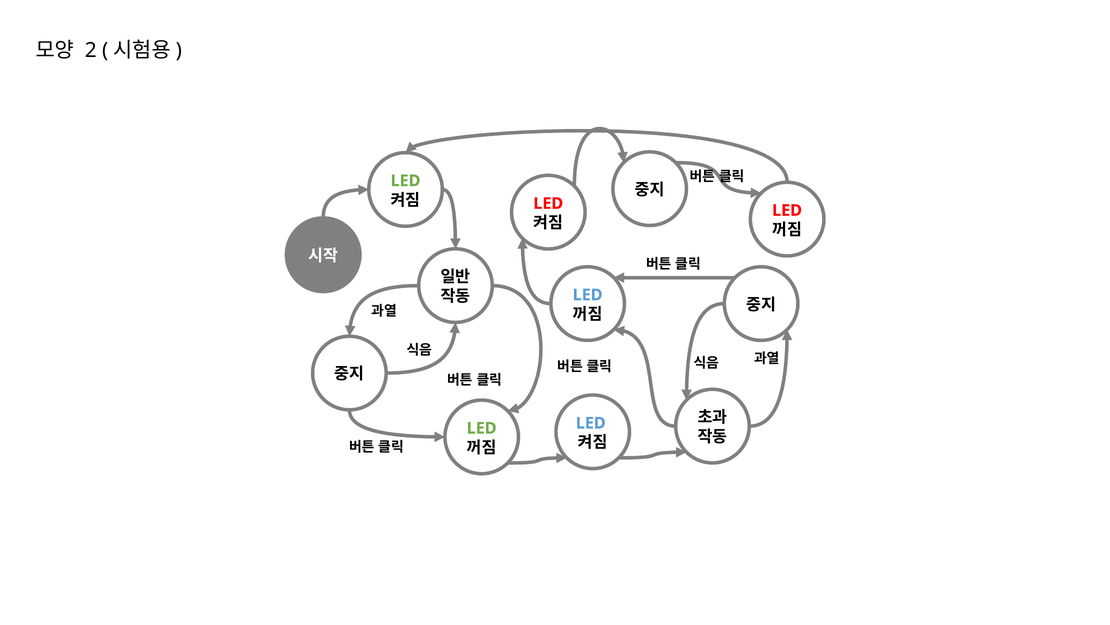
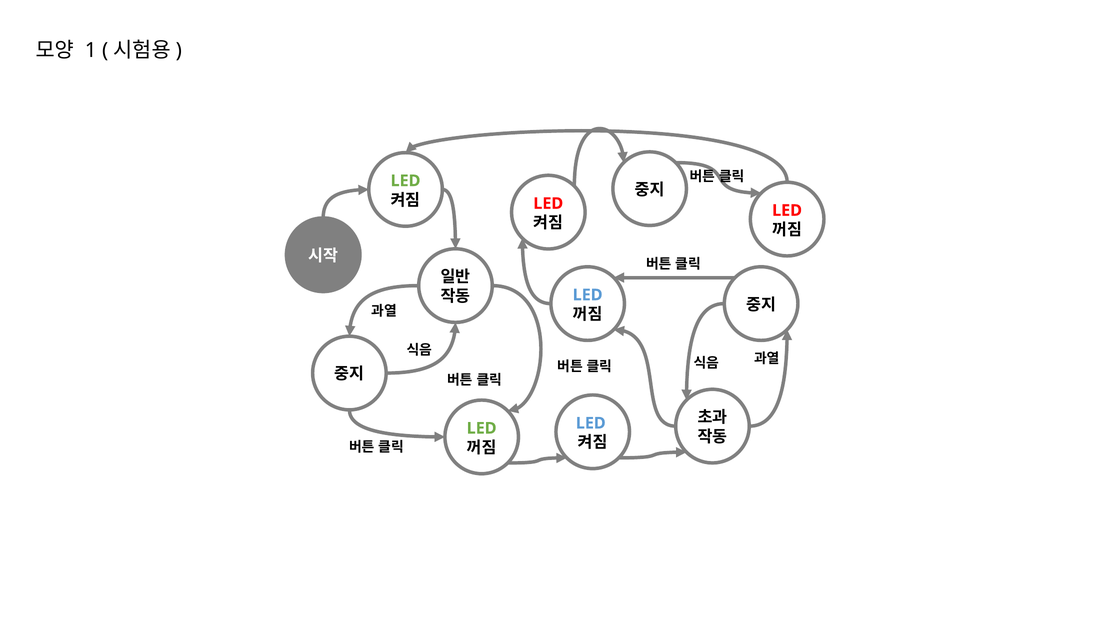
2: 2 -> 1
